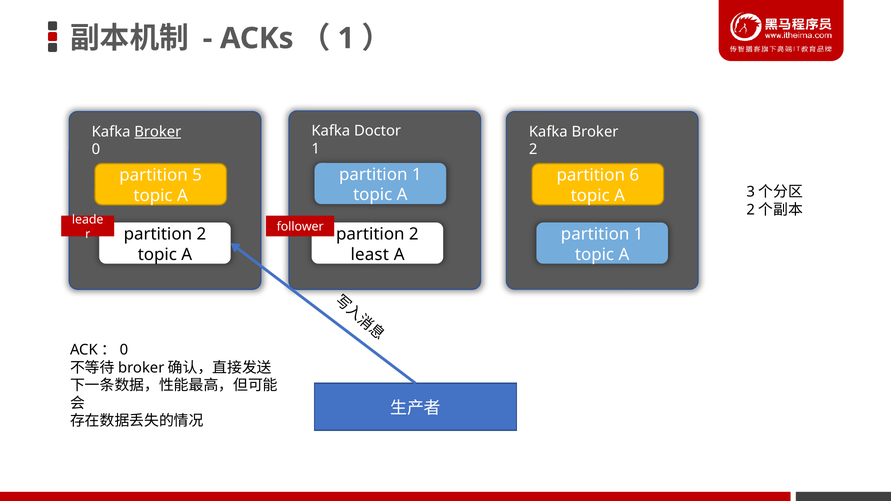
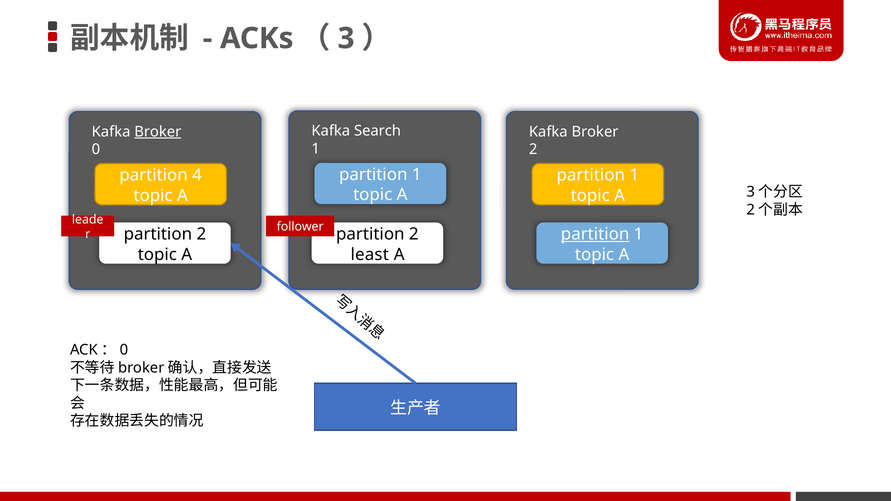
1 at (346, 38): 1 -> 3
Doctor: Doctor -> Search
5: 5 -> 4
6 at (634, 175): 6 -> 1
partition at (595, 234) underline: none -> present
